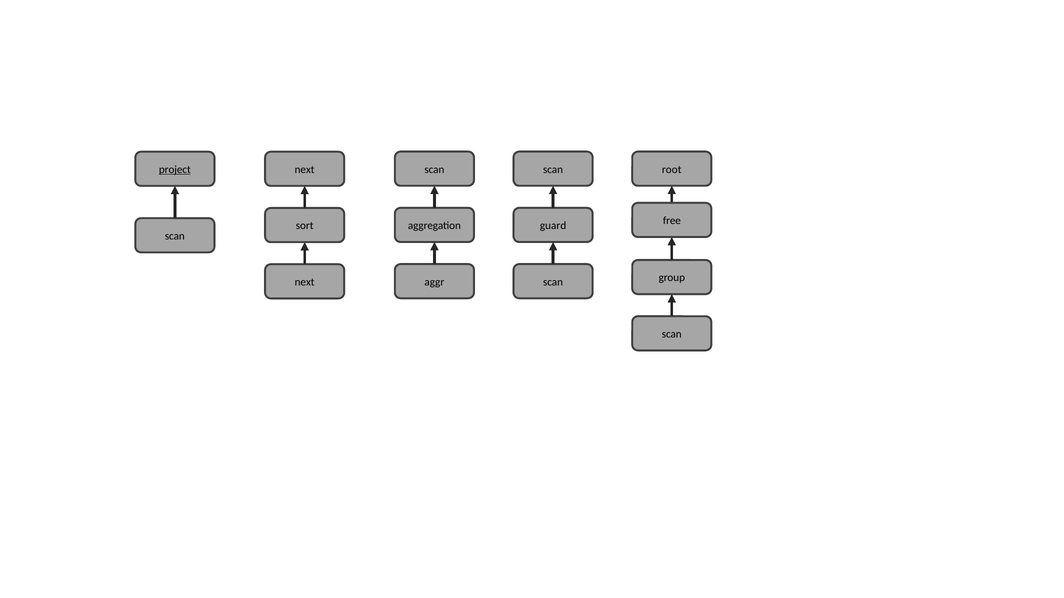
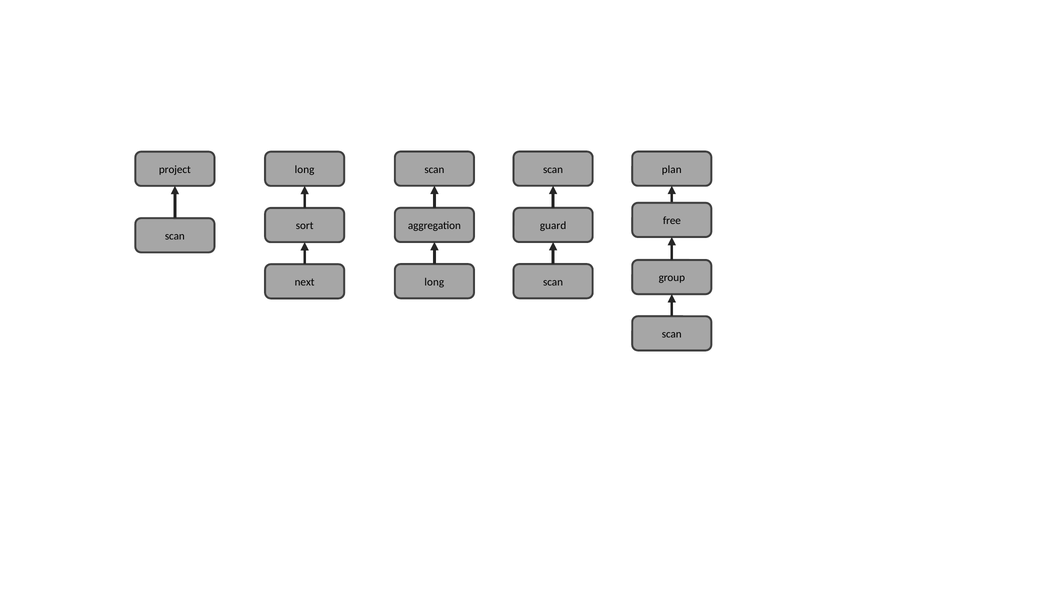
root: root -> plan
project underline: present -> none
next at (305, 170): next -> long
aggr at (434, 282): aggr -> long
